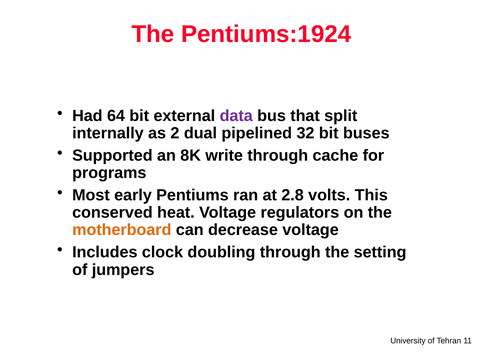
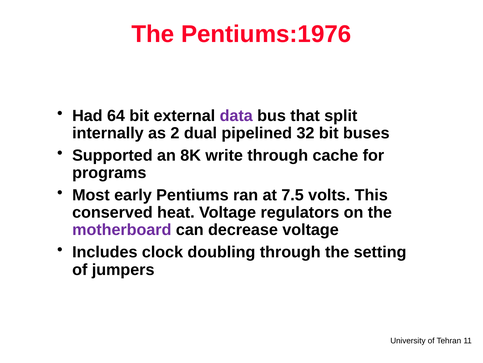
Pentiums:1924: Pentiums:1924 -> Pentiums:1976
2.8: 2.8 -> 7.5
motherboard colour: orange -> purple
